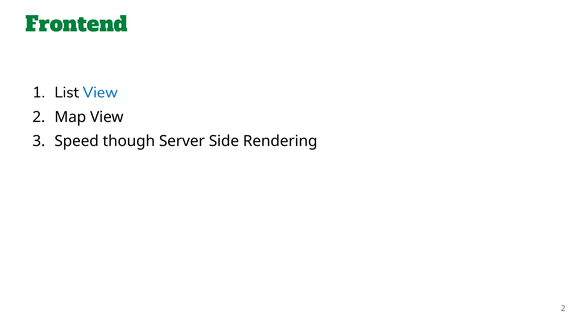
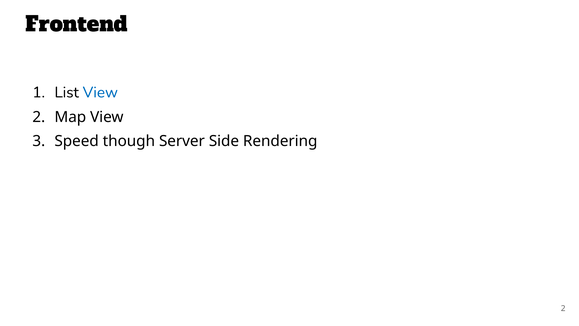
Frontend colour: green -> black
